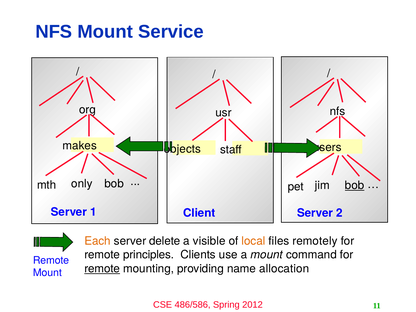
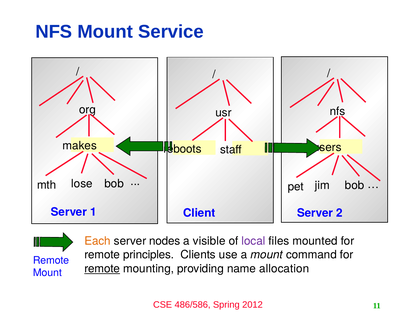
objects: objects -> reboots
only: only -> lose
bob at (355, 185) underline: present -> none
delete: delete -> nodes
local colour: orange -> purple
remotely: remotely -> mounted
